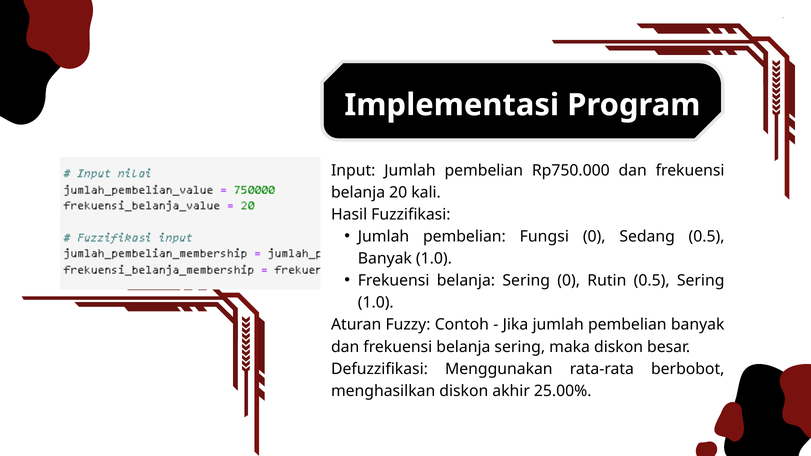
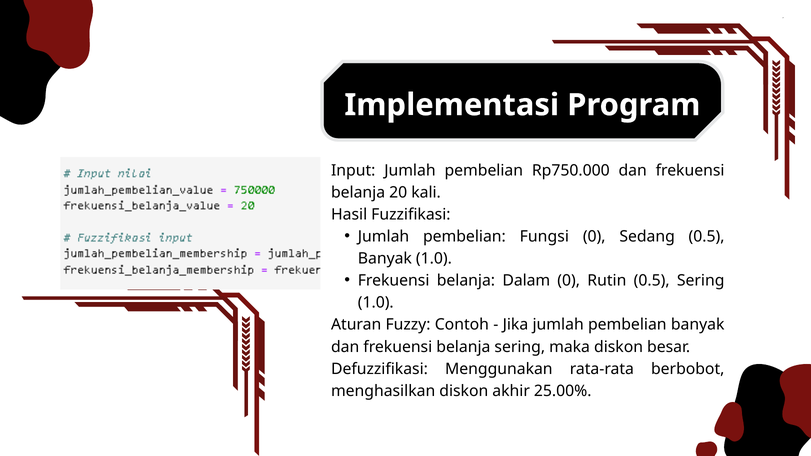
Sering at (526, 281): Sering -> Dalam
